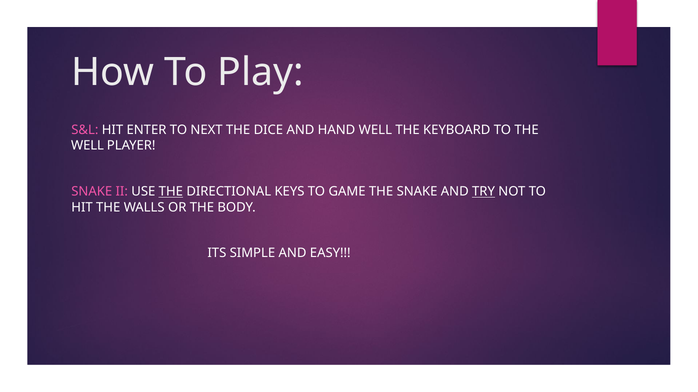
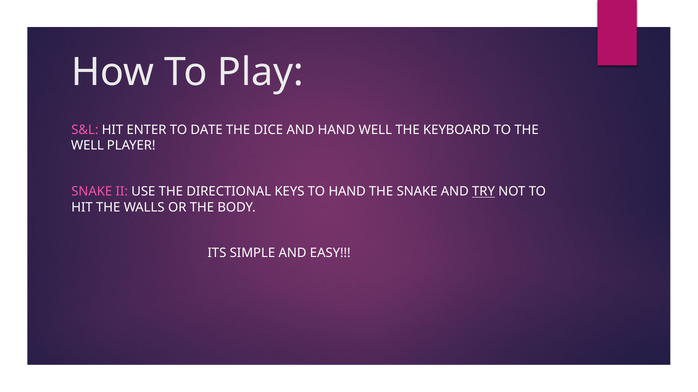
NEXT: NEXT -> DATE
THE at (171, 192) underline: present -> none
TO GAME: GAME -> HAND
